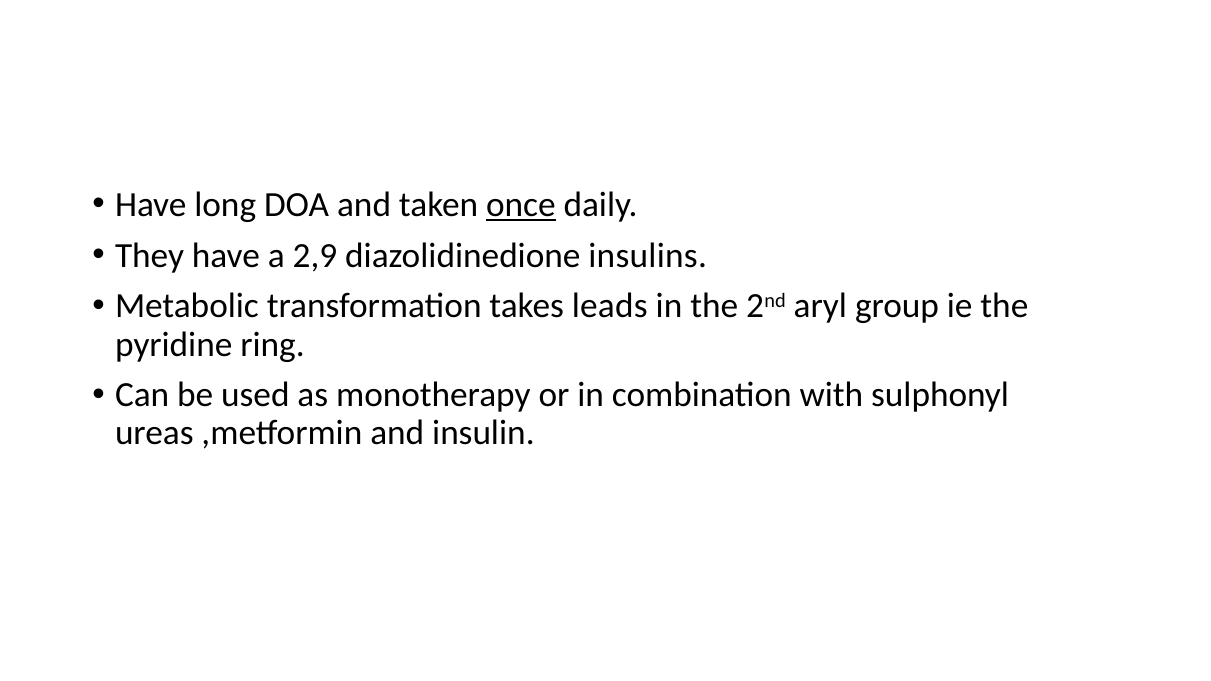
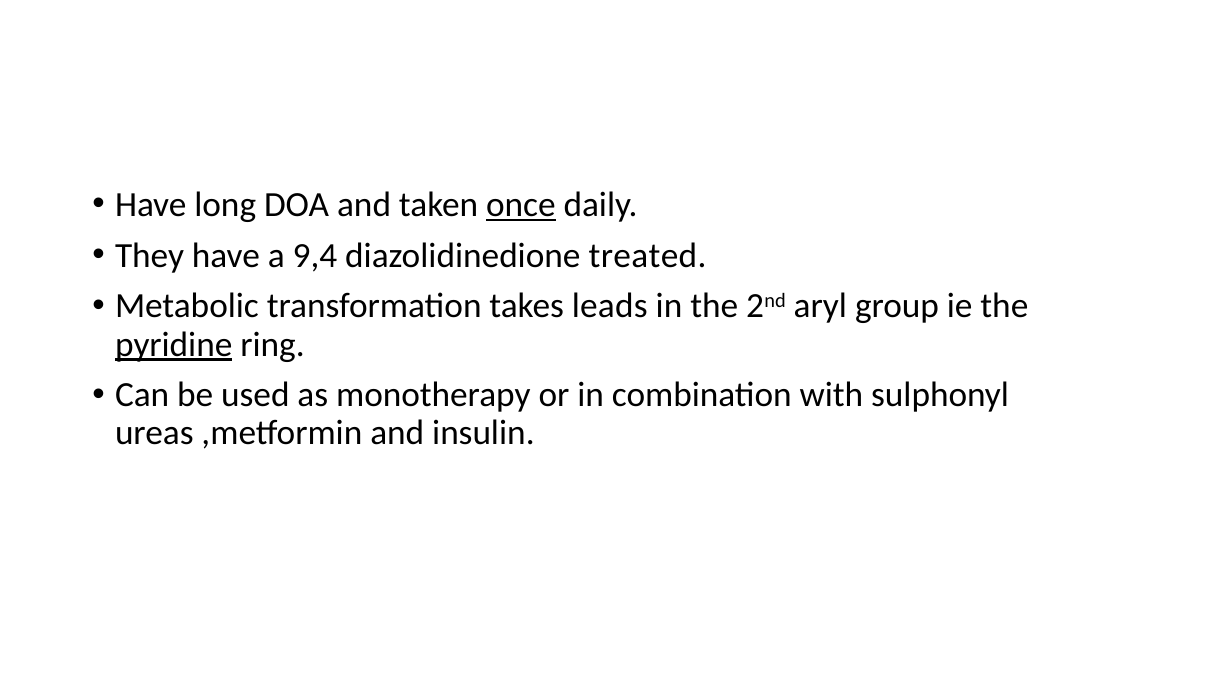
2,9: 2,9 -> 9,4
insulins: insulins -> treated
pyridine underline: none -> present
